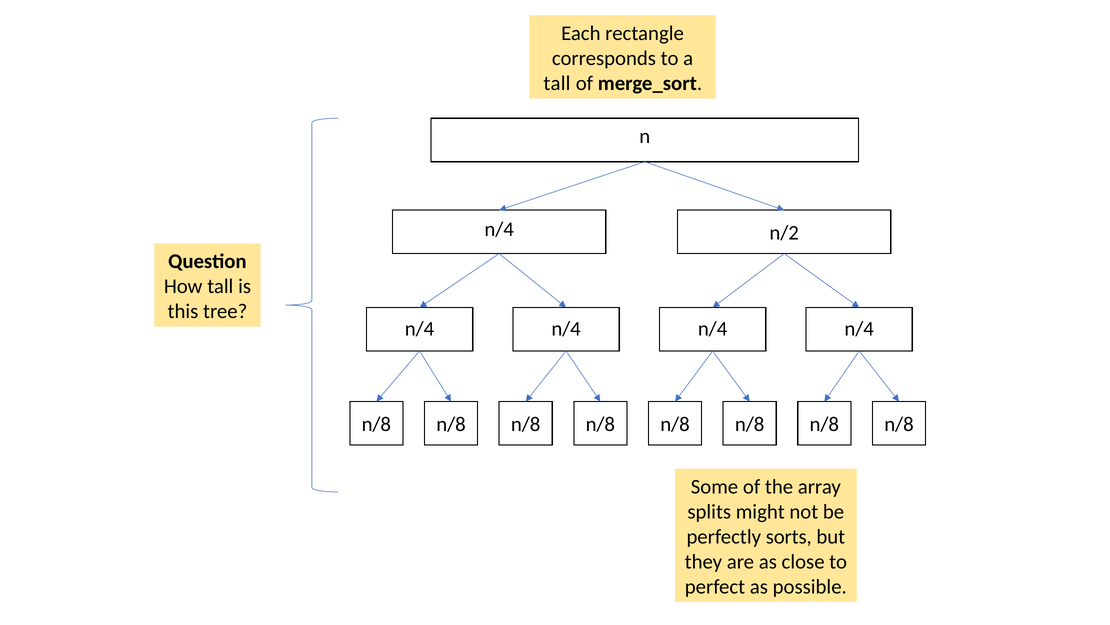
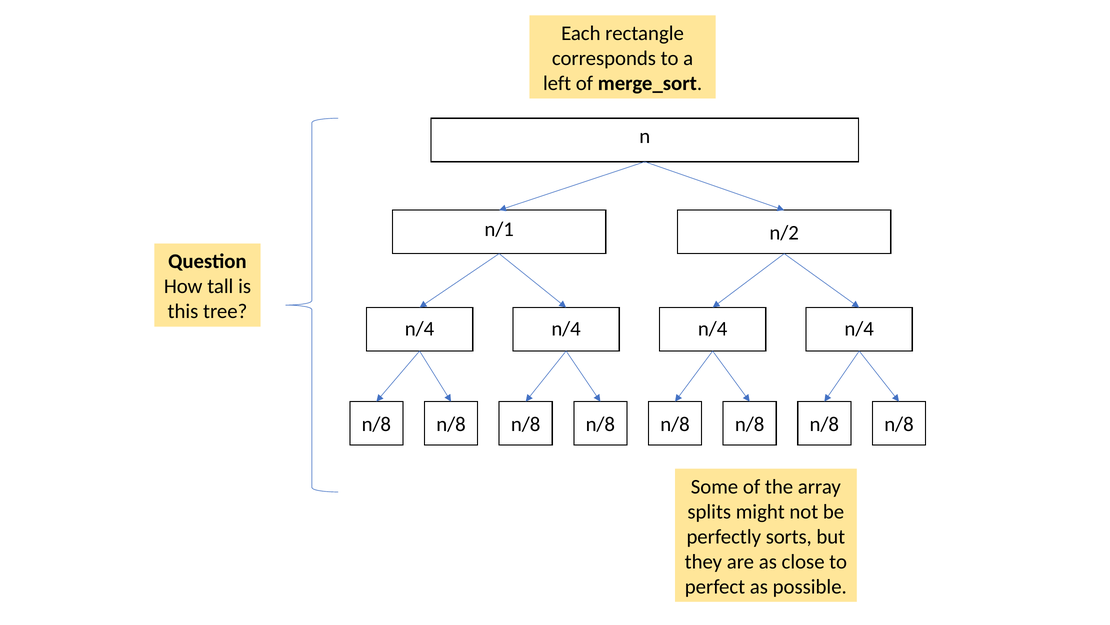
tall at (557, 83): tall -> left
n/4 at (499, 229): n/4 -> n/1
